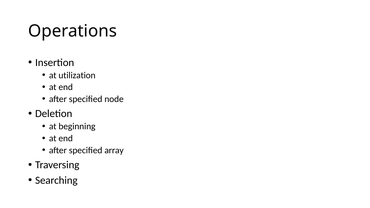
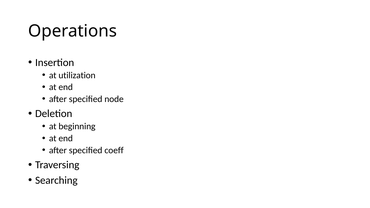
array: array -> coeff
